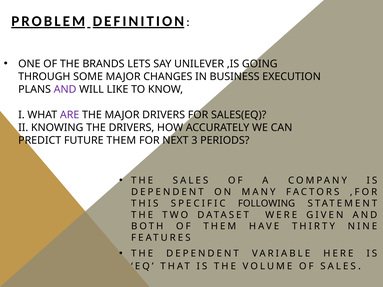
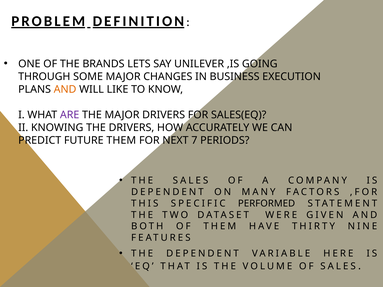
AND at (65, 89) colour: purple -> orange
3: 3 -> 7
FOLLOWING: FOLLOWING -> PERFORMED
